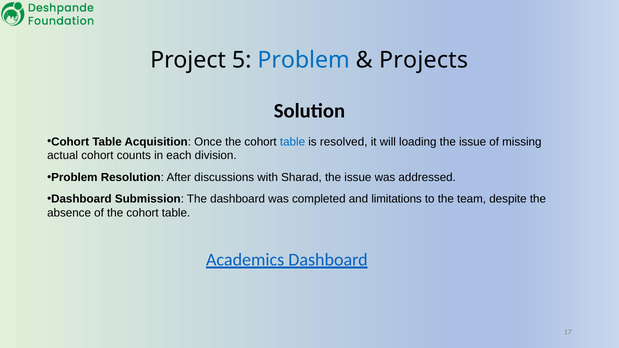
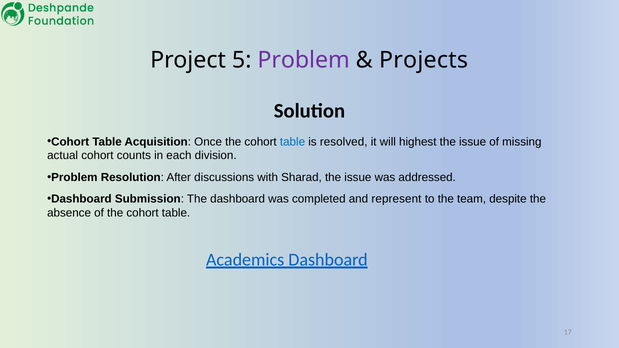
Problem at (304, 60) colour: blue -> purple
loading: loading -> highest
limitations: limitations -> represent
